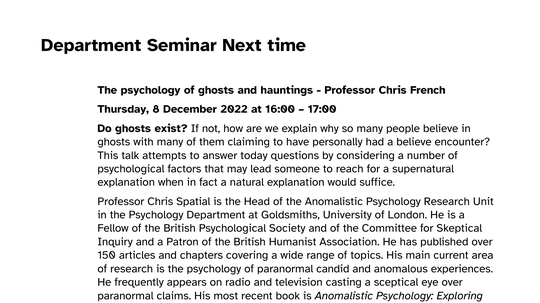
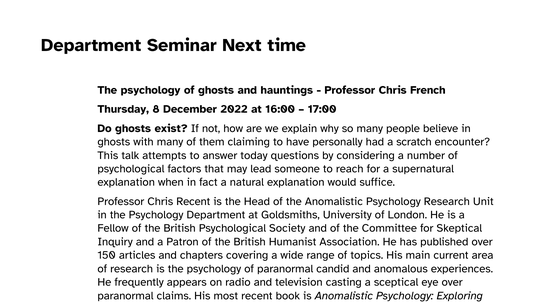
a believe: believe -> scratch
Chris Spatial: Spatial -> Recent
